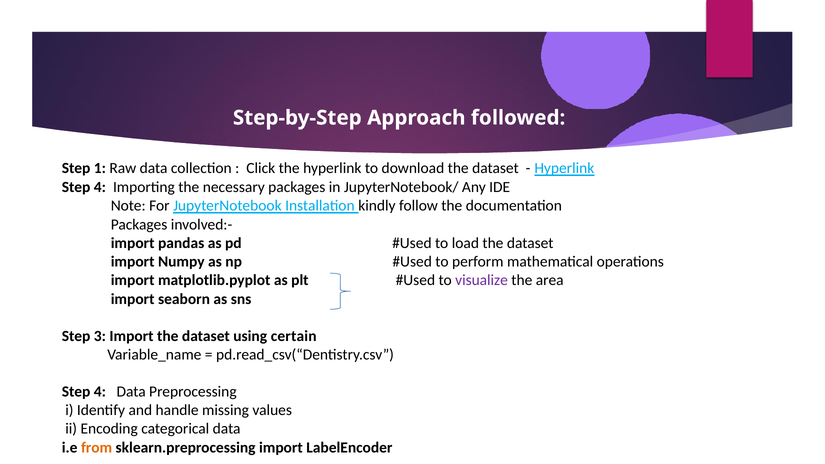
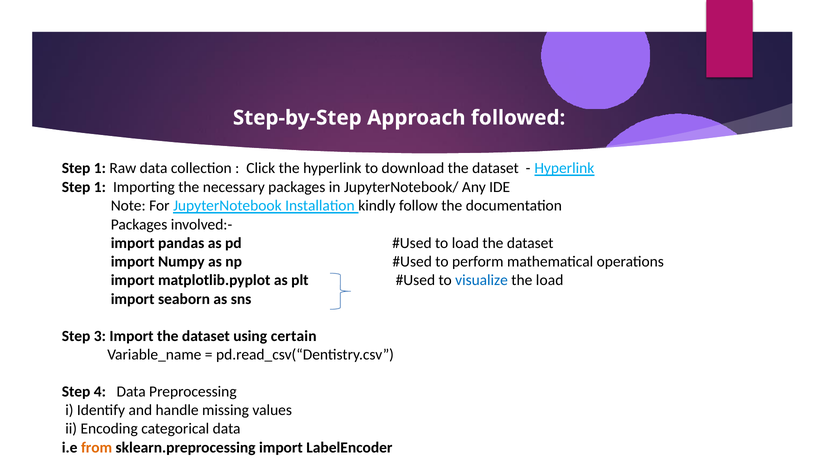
4 at (100, 187): 4 -> 1
visualize colour: purple -> blue
the area: area -> load
